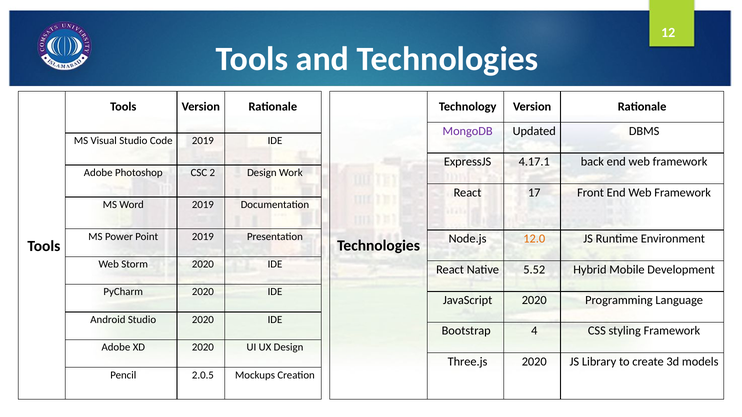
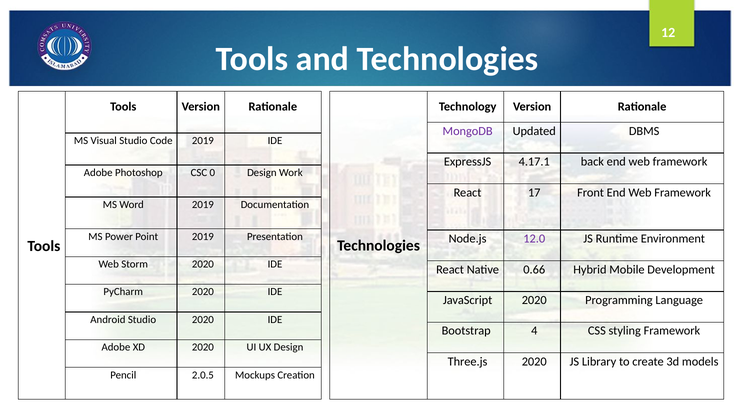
2: 2 -> 0
12.0 colour: orange -> purple
5.52: 5.52 -> 0.66
